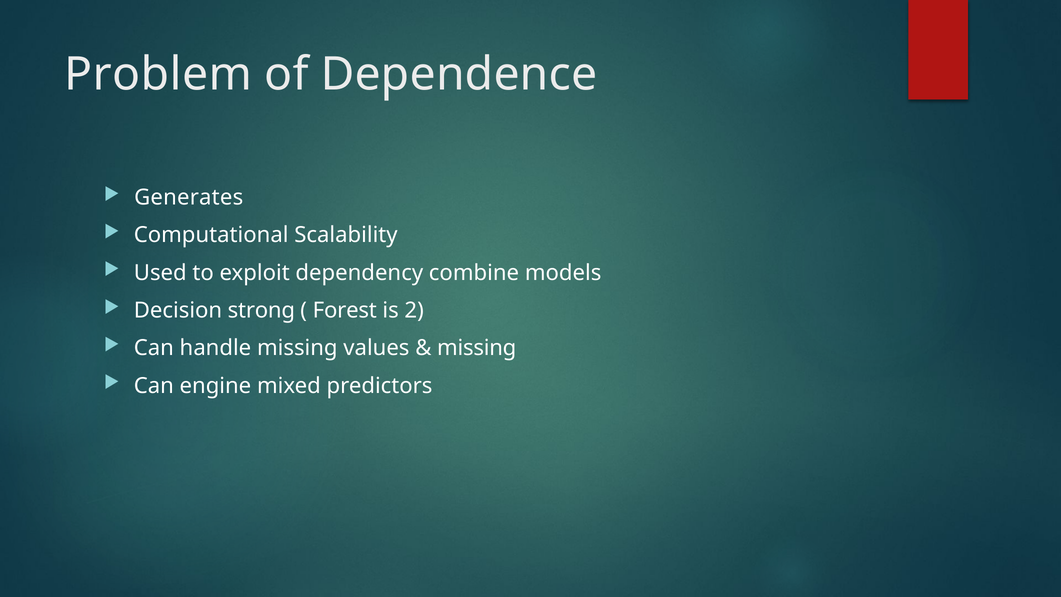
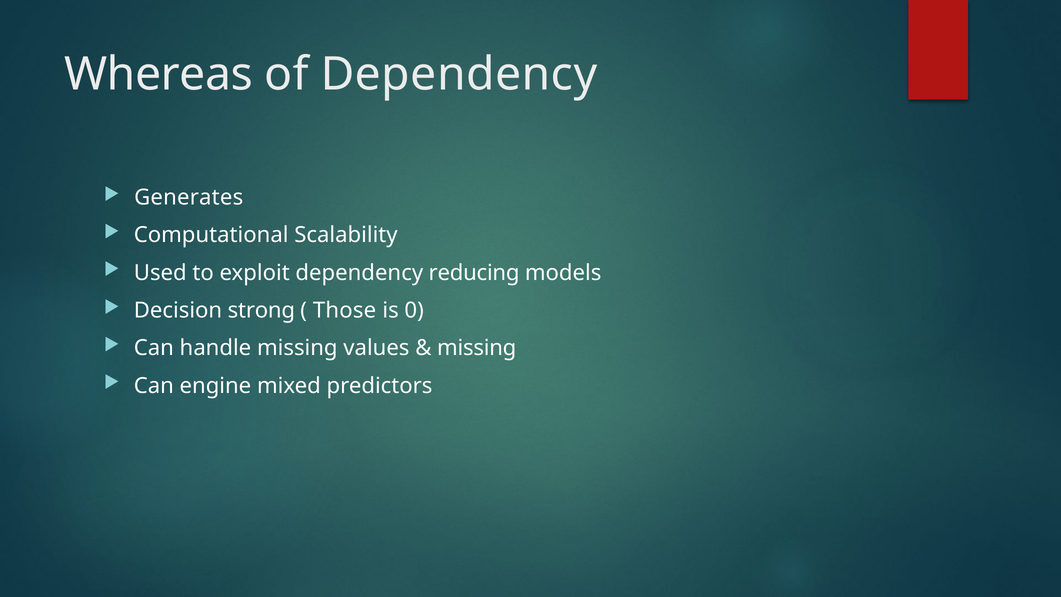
Problem: Problem -> Whereas
of Dependence: Dependence -> Dependency
combine: combine -> reducing
Forest: Forest -> Those
2: 2 -> 0
